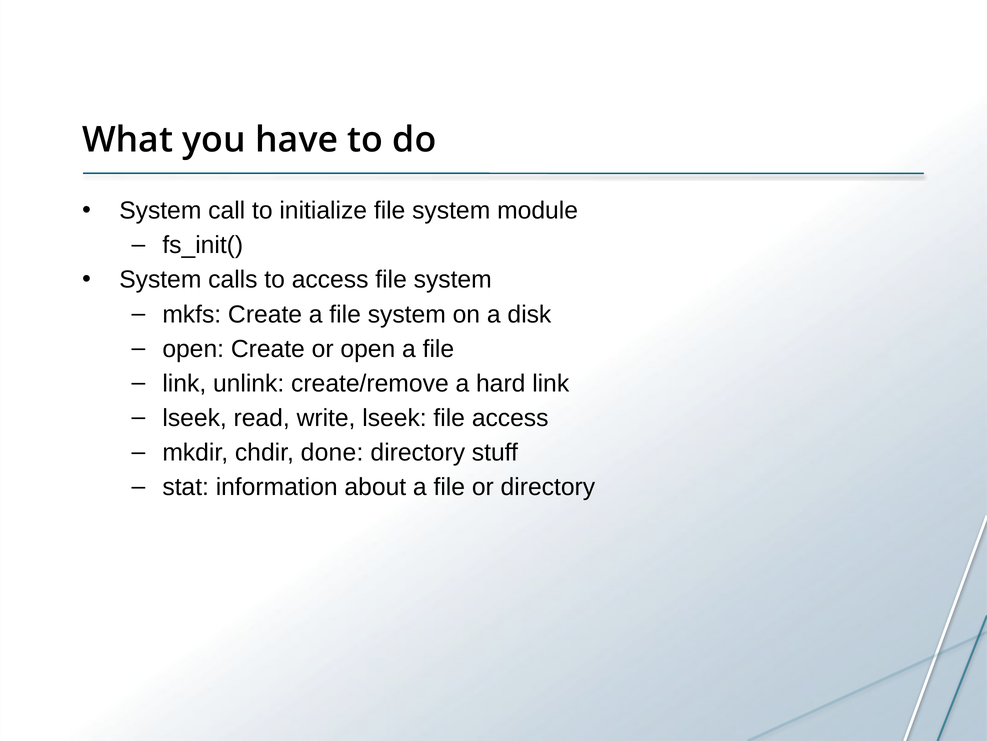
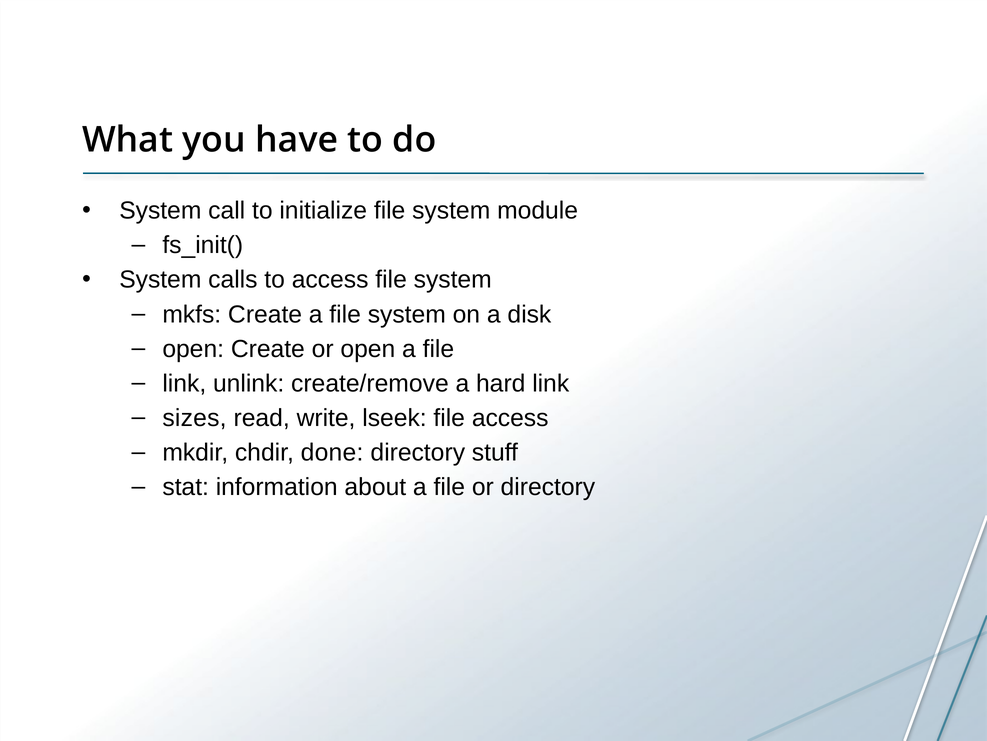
lseek at (195, 418): lseek -> sizes
